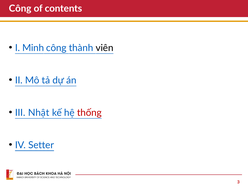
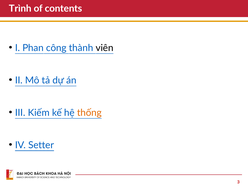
Công at (20, 9): Công -> Trình
Minh: Minh -> Phan
Nhật: Nhật -> Kiếm
thống colour: red -> orange
